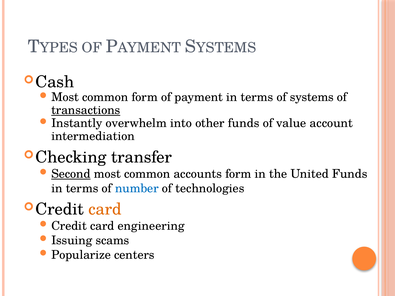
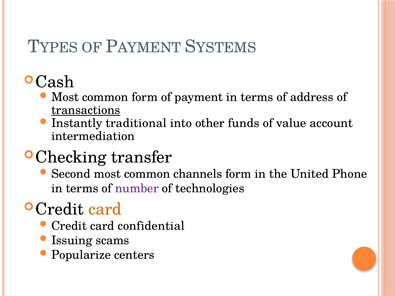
systems: systems -> address
overwhelm: overwhelm -> traditional
Second underline: present -> none
accounts: accounts -> channels
United Funds: Funds -> Phone
number colour: blue -> purple
engineering: engineering -> confidential
